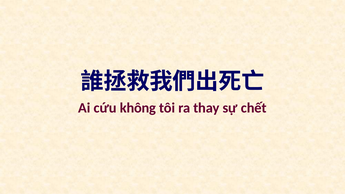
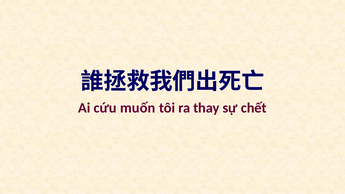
không: không -> muốn
